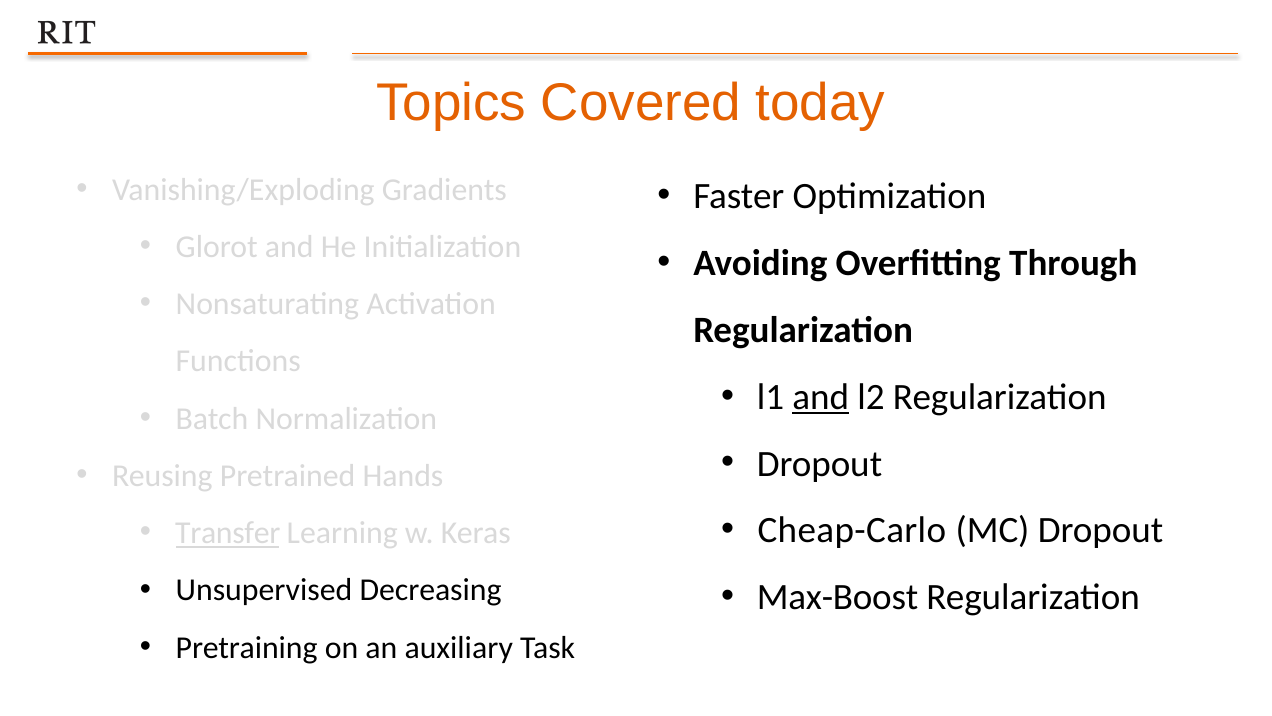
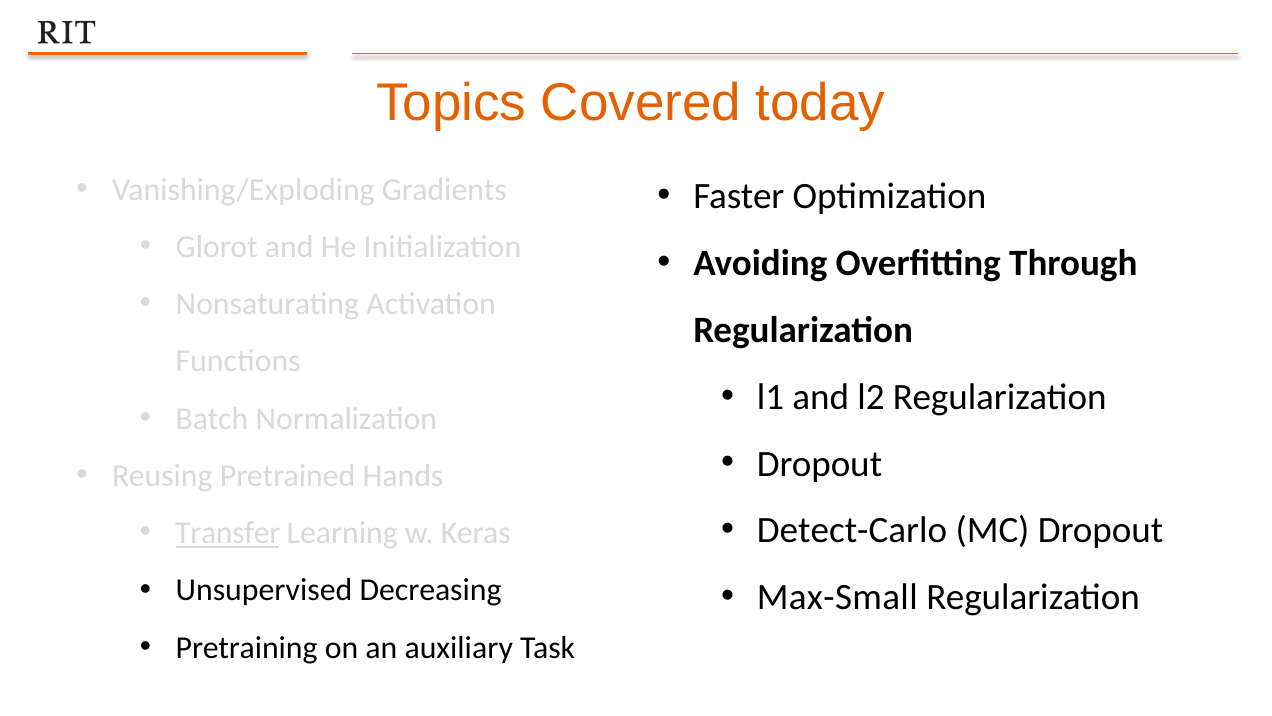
and at (821, 397) underline: present -> none
Cheap-Carlo: Cheap-Carlo -> Detect-Carlo
Max-Boost: Max-Boost -> Max-Small
